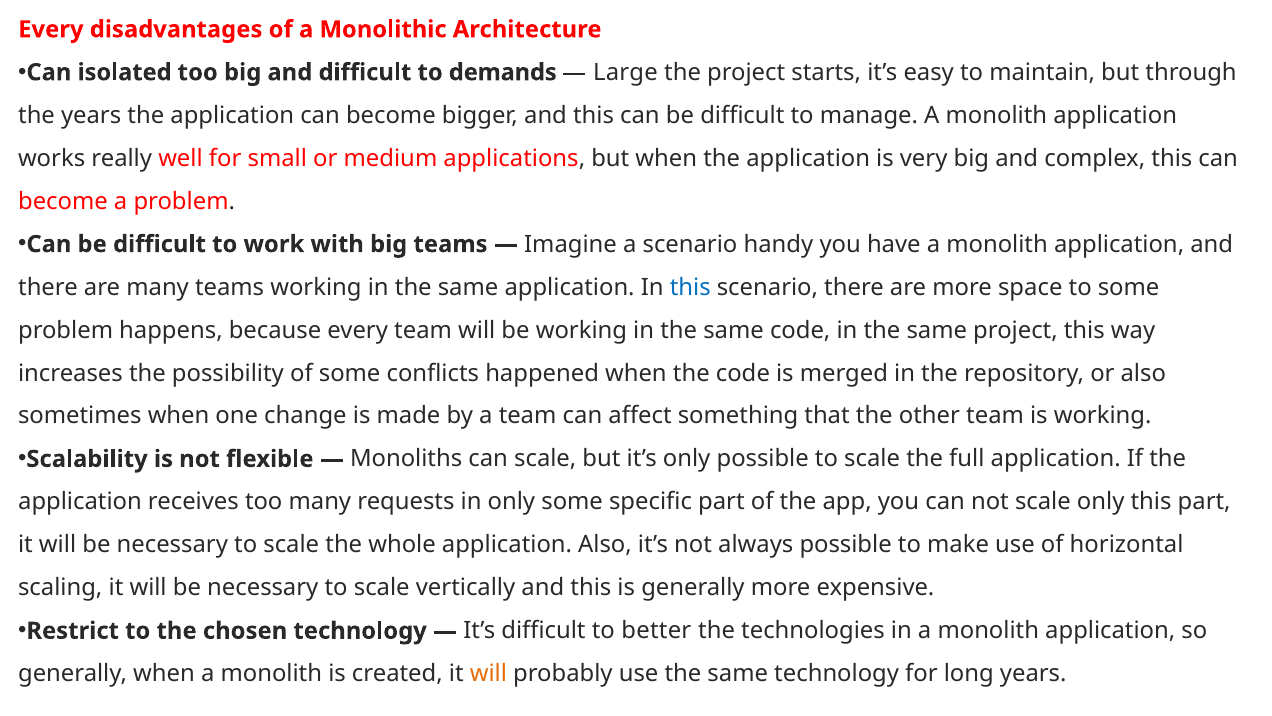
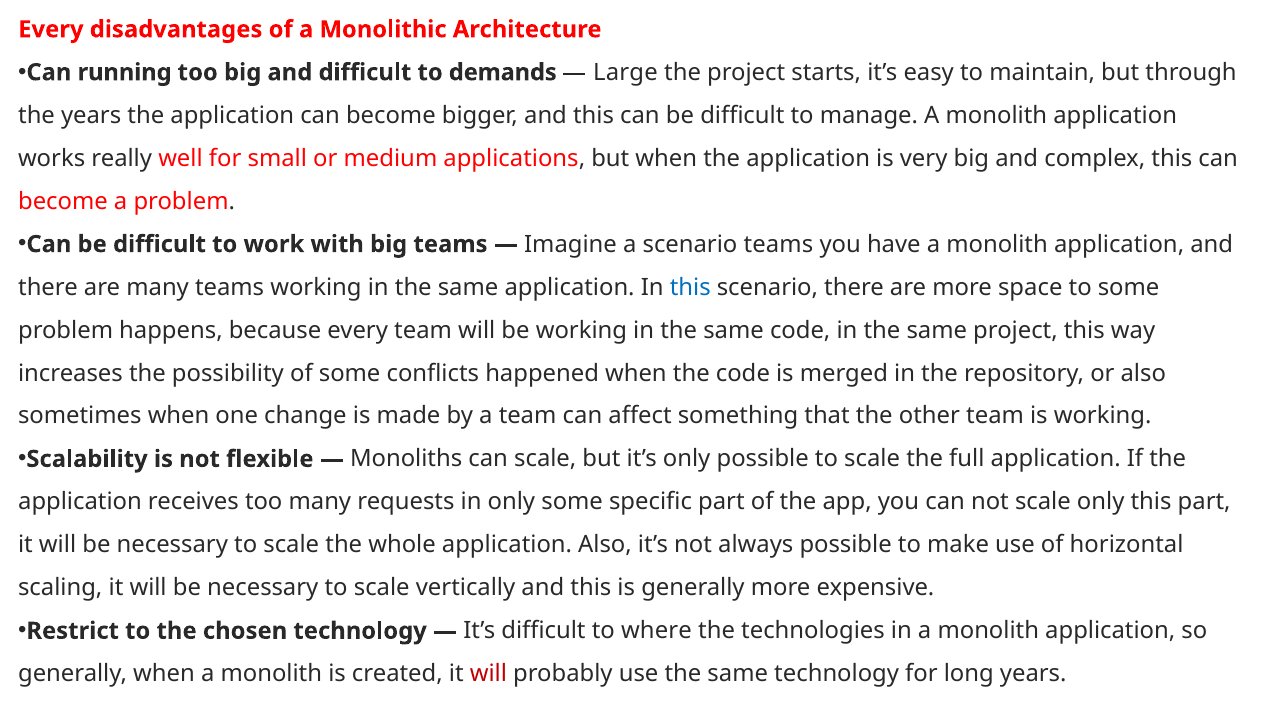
isolated: isolated -> running
scenario handy: handy -> teams
better: better -> where
will at (488, 673) colour: orange -> red
